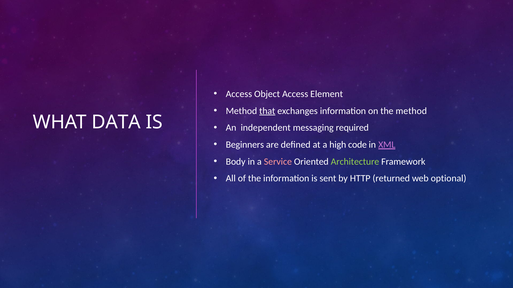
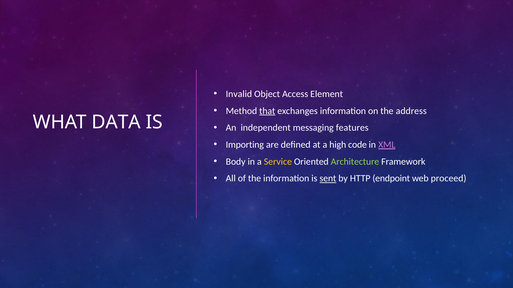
Access at (239, 94): Access -> Invalid
the method: method -> address
required: required -> features
Beginners: Beginners -> Importing
Service colour: pink -> yellow
sent underline: none -> present
returned: returned -> endpoint
optional: optional -> proceed
